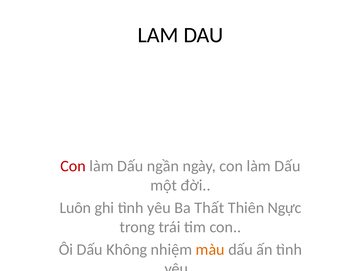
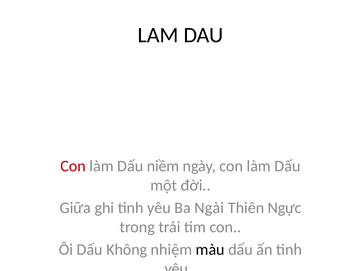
ngần: ngần -> niềm
Luôn: Luôn -> Giữa
Thất: Thất -> Ngài
màu colour: orange -> black
